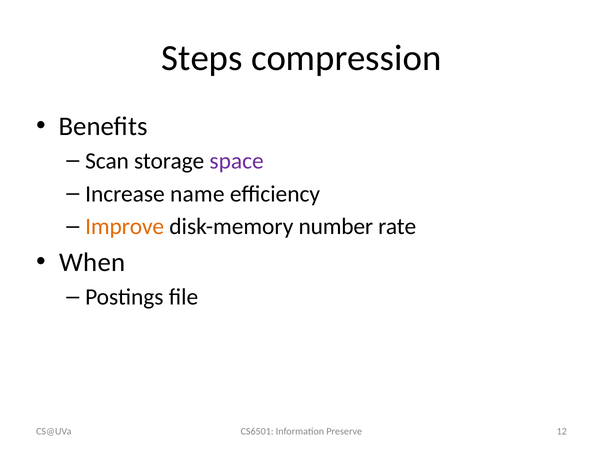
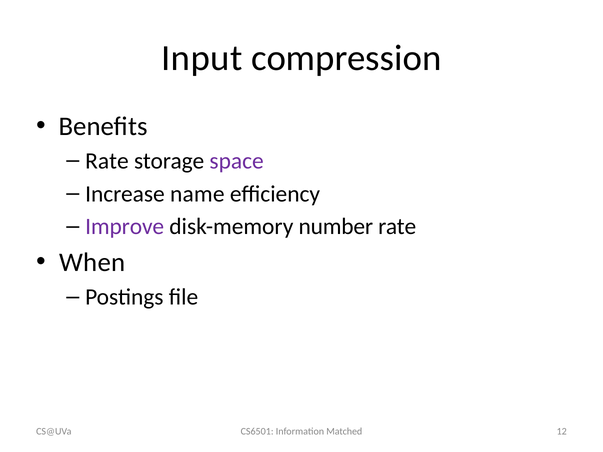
Steps: Steps -> Input
Scan at (107, 161): Scan -> Rate
Improve colour: orange -> purple
Preserve: Preserve -> Matched
